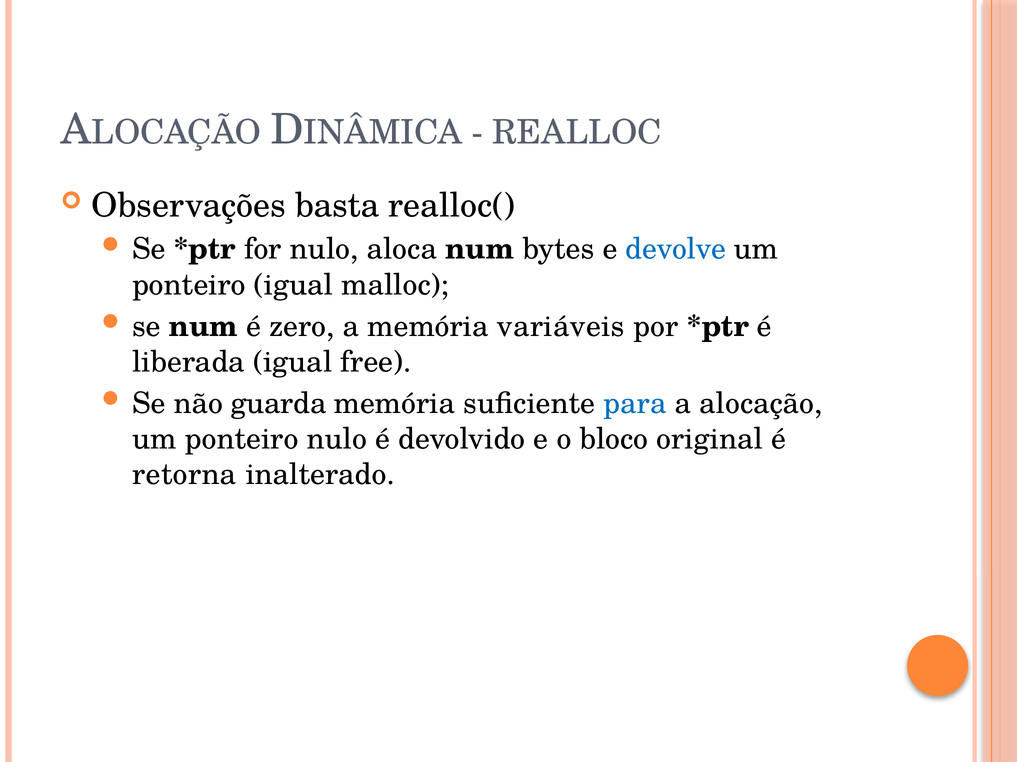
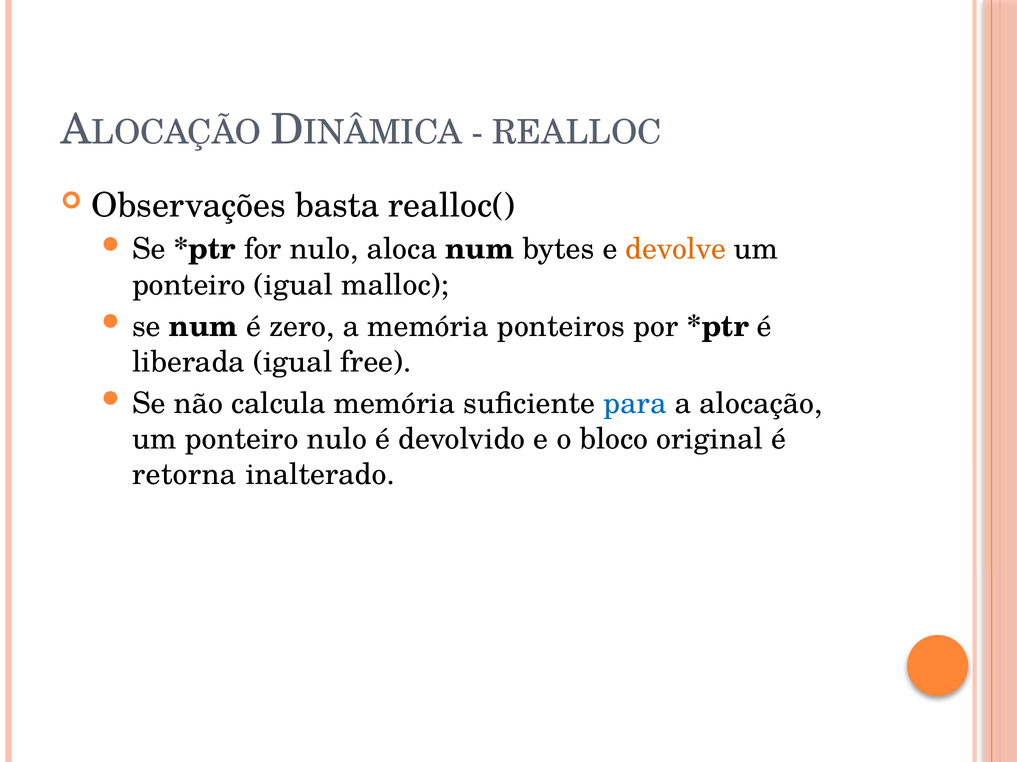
devolve colour: blue -> orange
variáveis: variáveis -> ponteiros
guarda: guarda -> calcula
